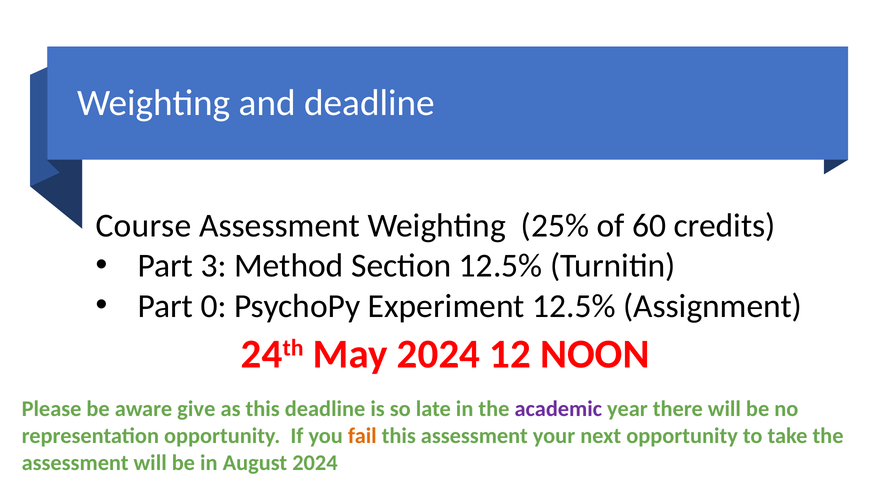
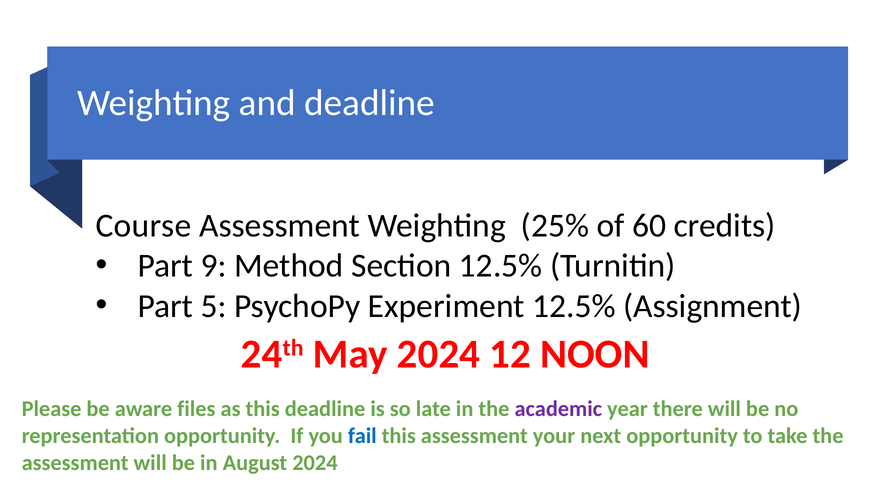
3: 3 -> 9
0: 0 -> 5
give: give -> files
fail colour: orange -> blue
